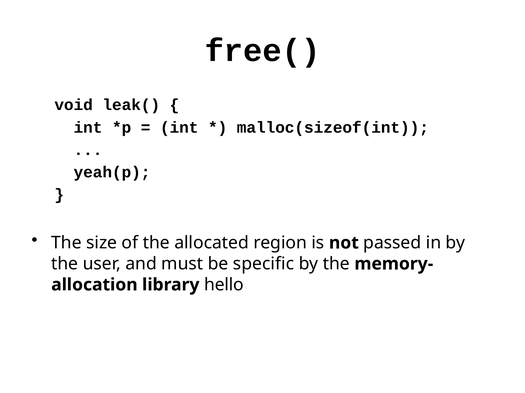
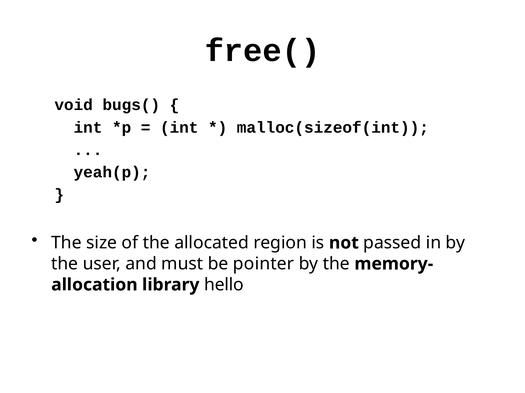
leak(: leak( -> bugs(
specific: specific -> pointer
